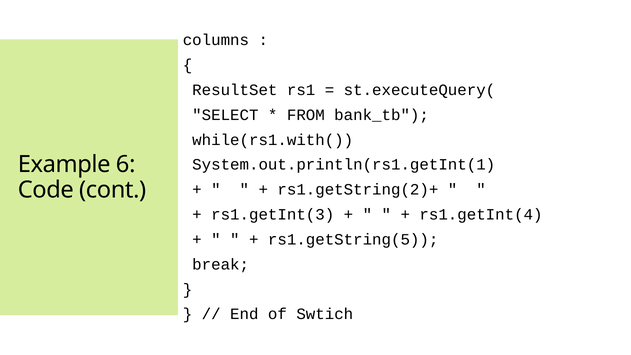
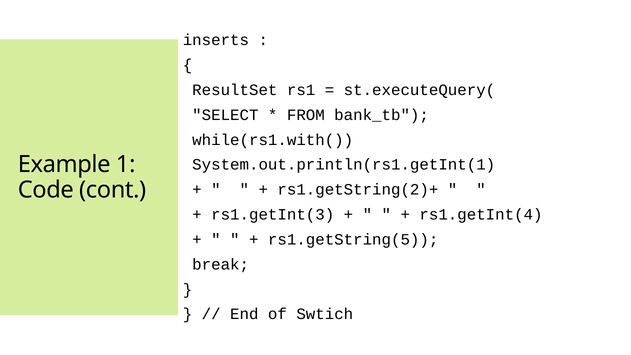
columns: columns -> inserts
6: 6 -> 1
